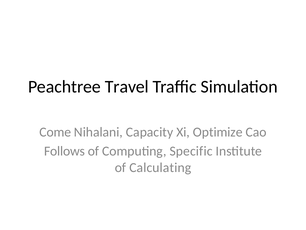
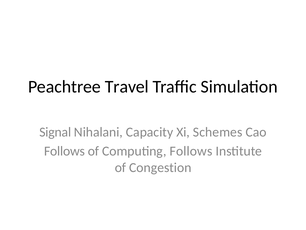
Come: Come -> Signal
Optimize: Optimize -> Schemes
Computing Specific: Specific -> Follows
Calculating: Calculating -> Congestion
